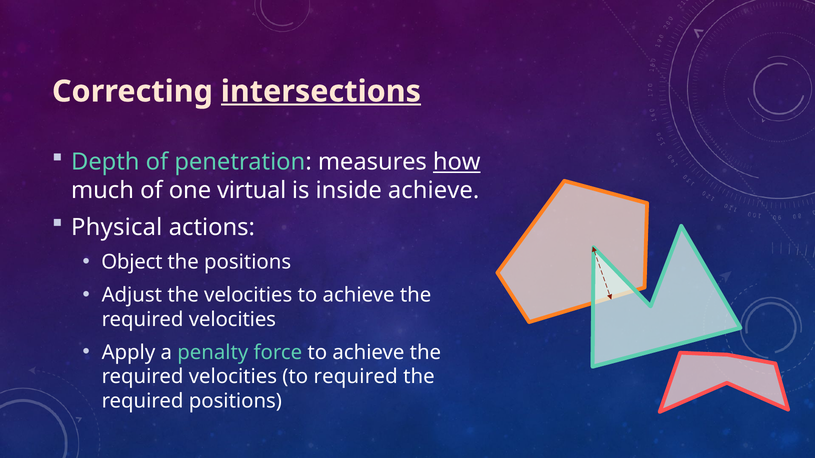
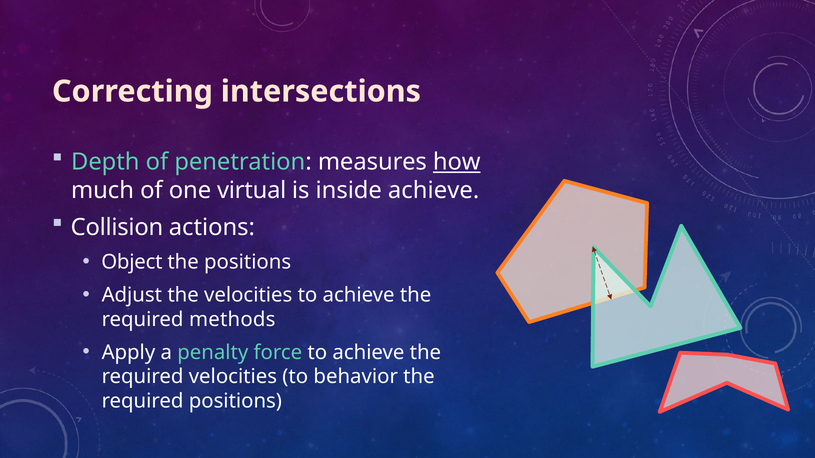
intersections underline: present -> none
Physical: Physical -> Collision
velocities at (232, 320): velocities -> methods
to required: required -> behavior
